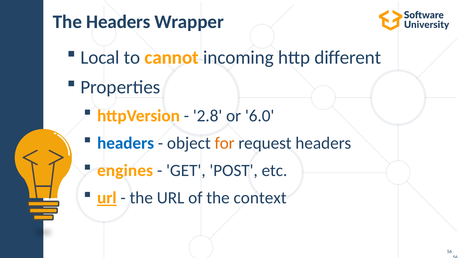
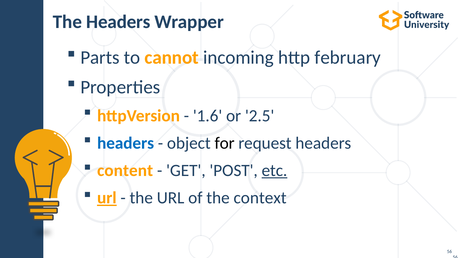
Local: Local -> Parts
different: different -> february
2.8: 2.8 -> 1.6
6.0: 6.0 -> 2.5
for colour: orange -> black
engines: engines -> content
etc underline: none -> present
